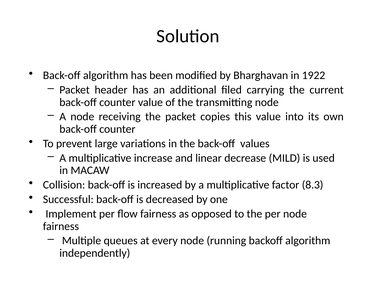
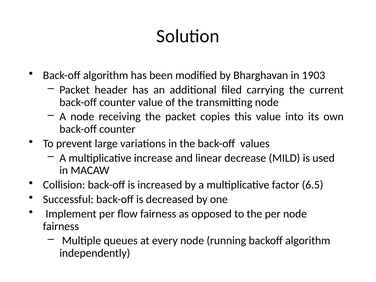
1922: 1922 -> 1903
8.3: 8.3 -> 6.5
